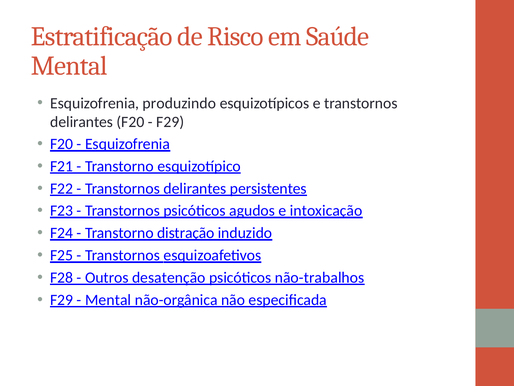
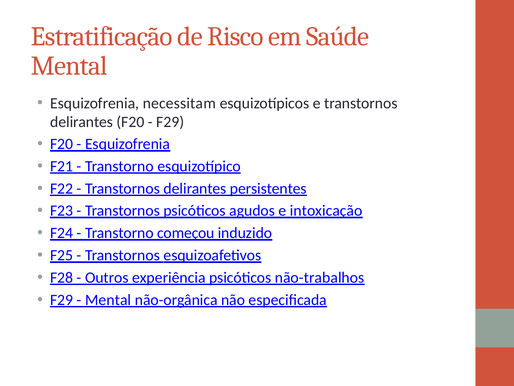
produzindo: produzindo -> necessitam
distração: distração -> começou
desatenção: desatenção -> experiência
